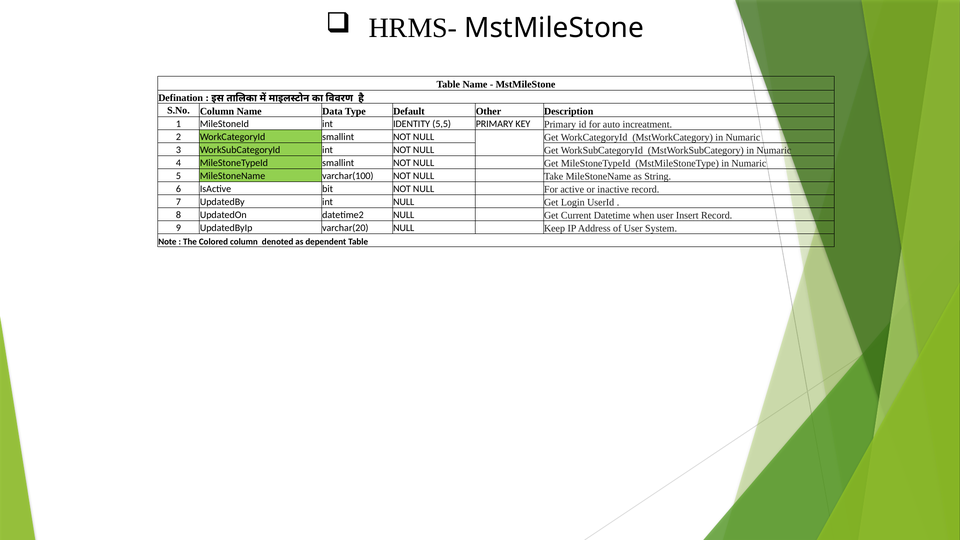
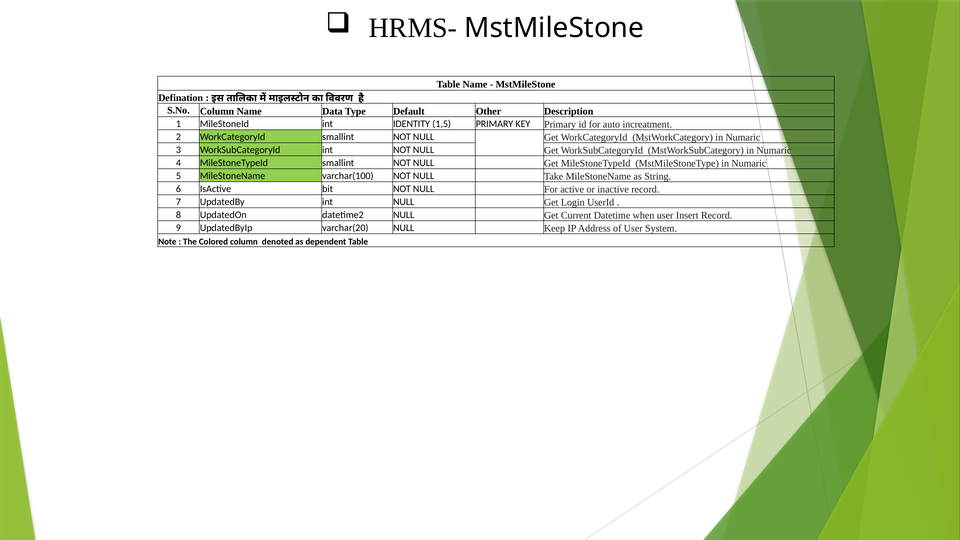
5,5: 5,5 -> 1,5
